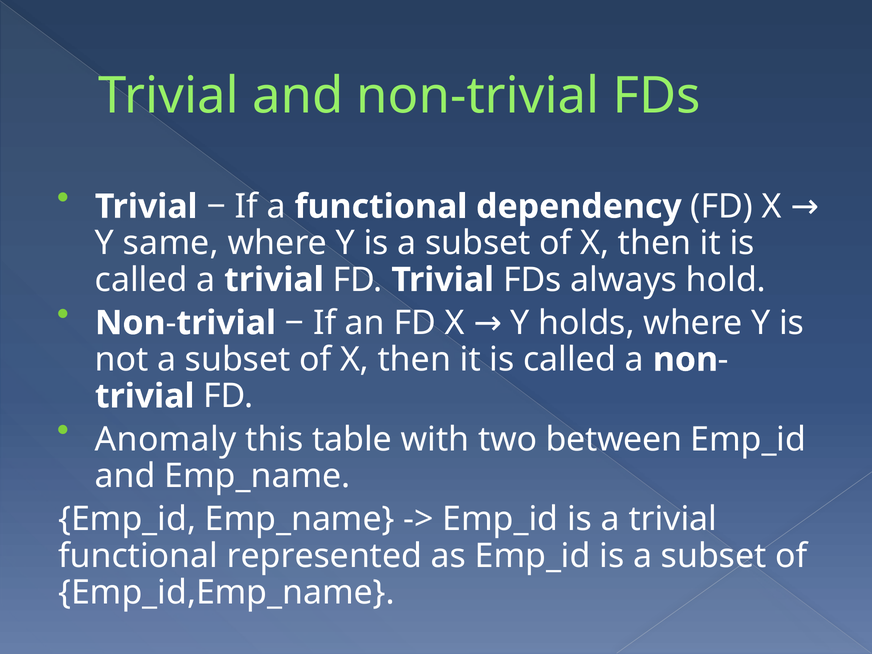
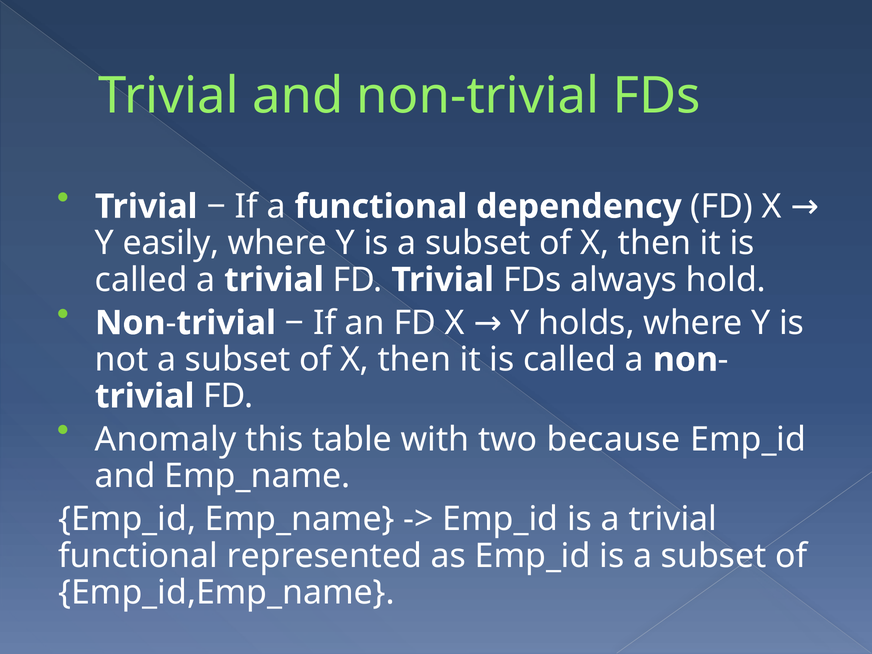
same: same -> easily
between: between -> because
